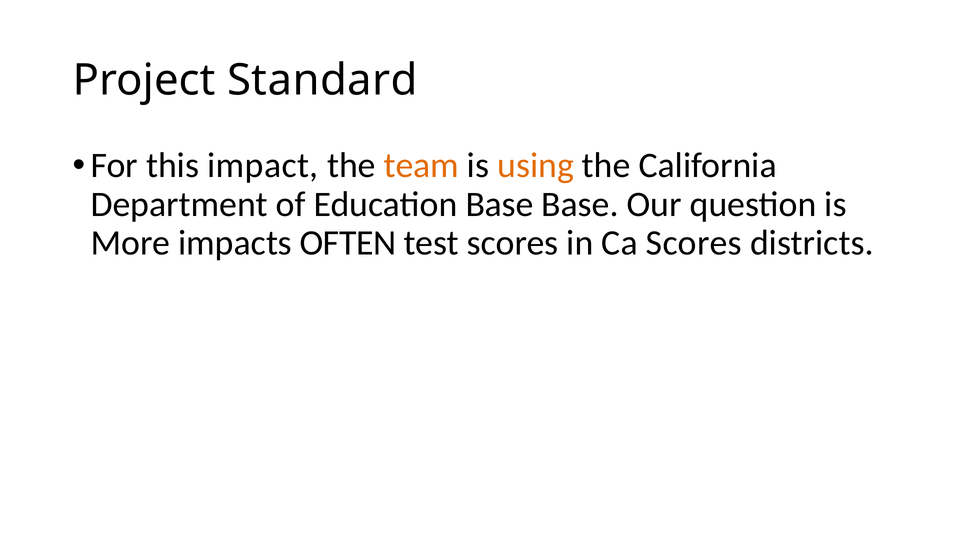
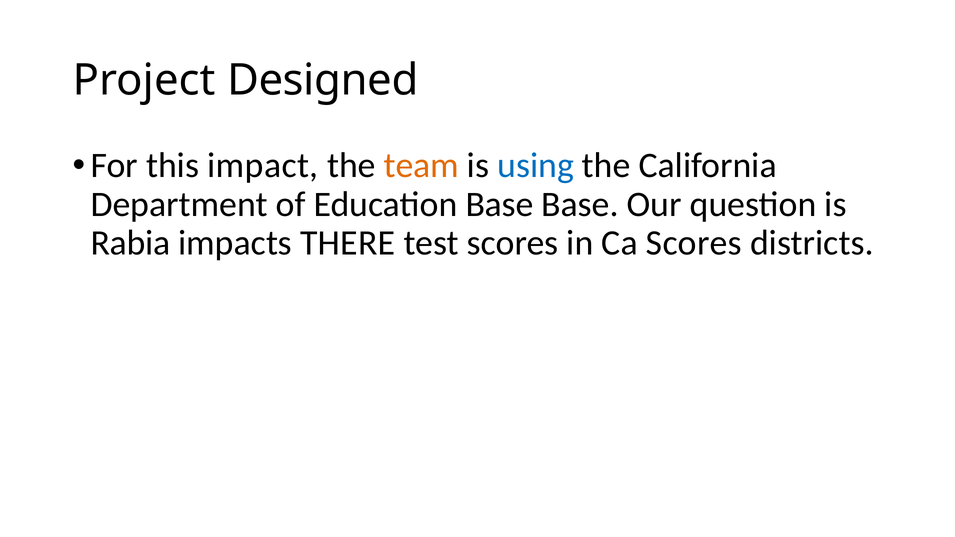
Standard: Standard -> Designed
using colour: orange -> blue
More: More -> Rabia
OFTEN: OFTEN -> THERE
